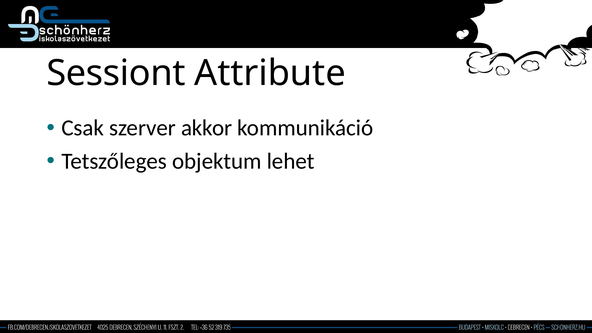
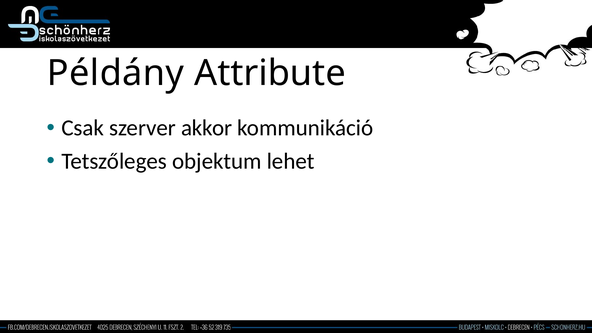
Sessiont: Sessiont -> Példány
